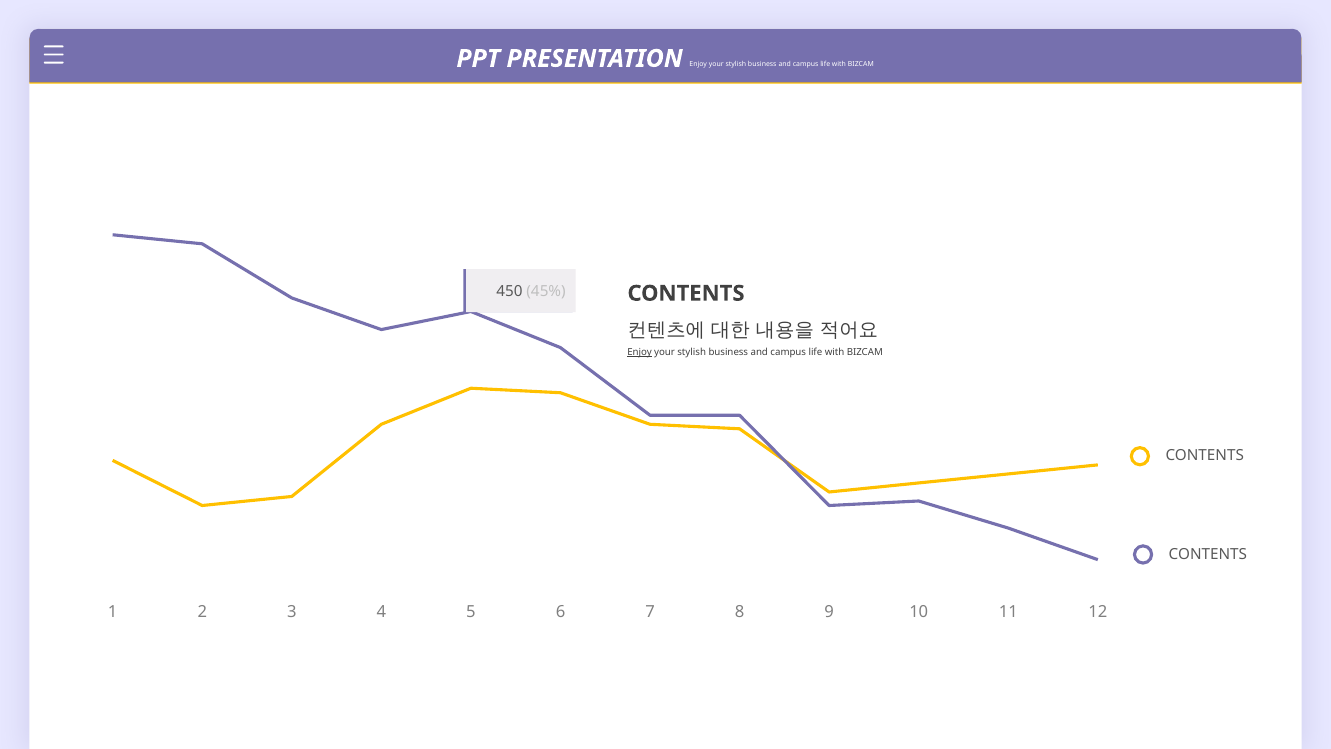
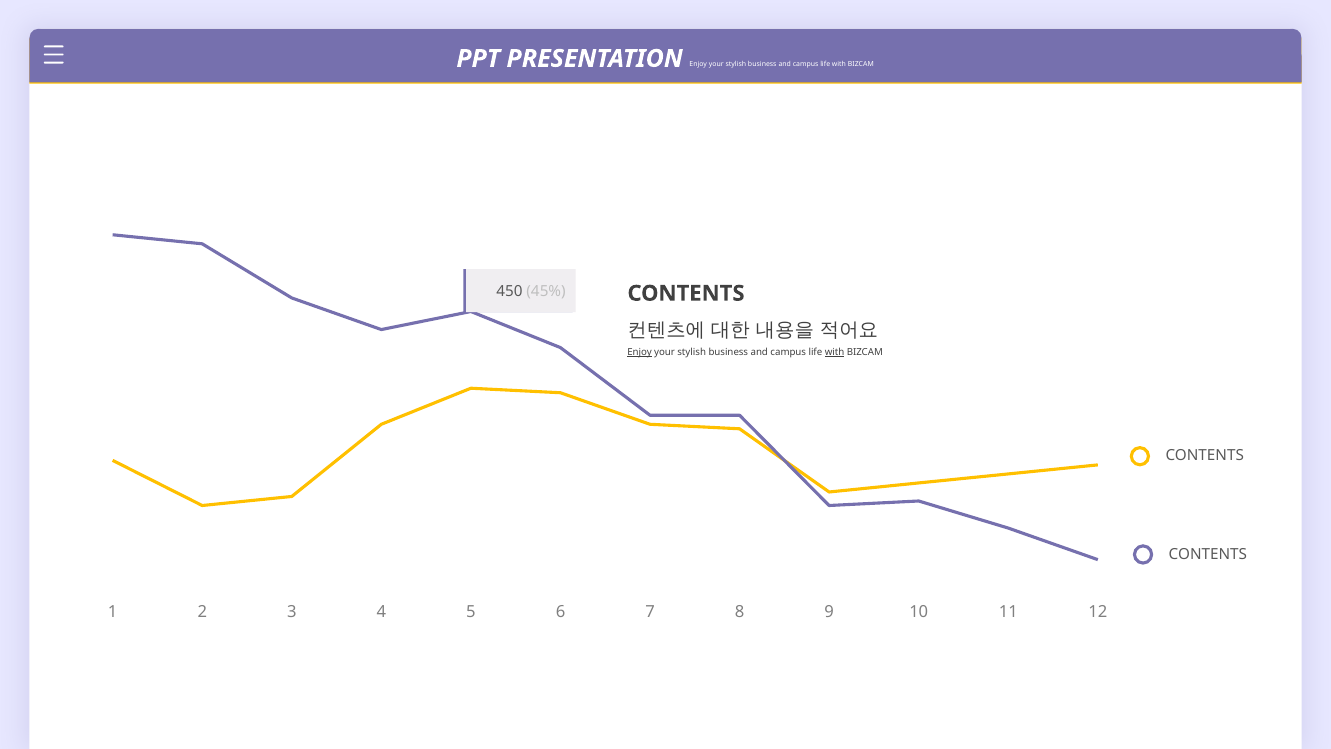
with at (835, 352) underline: none -> present
